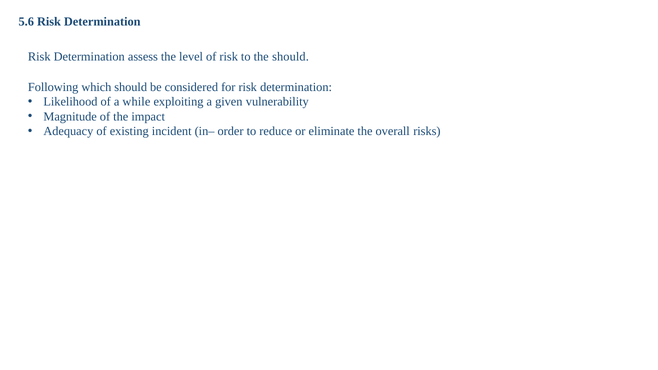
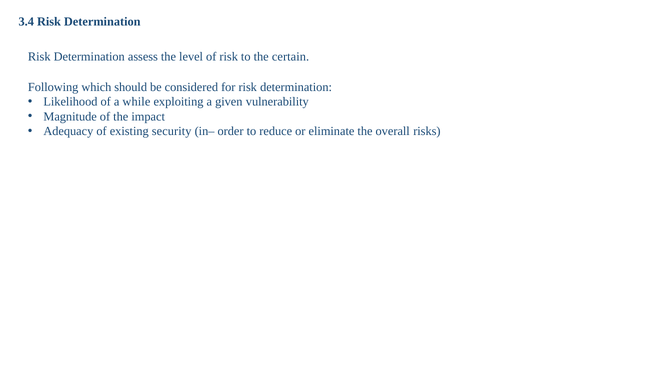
5.6: 5.6 -> 3.4
the should: should -> certain
incident: incident -> security
